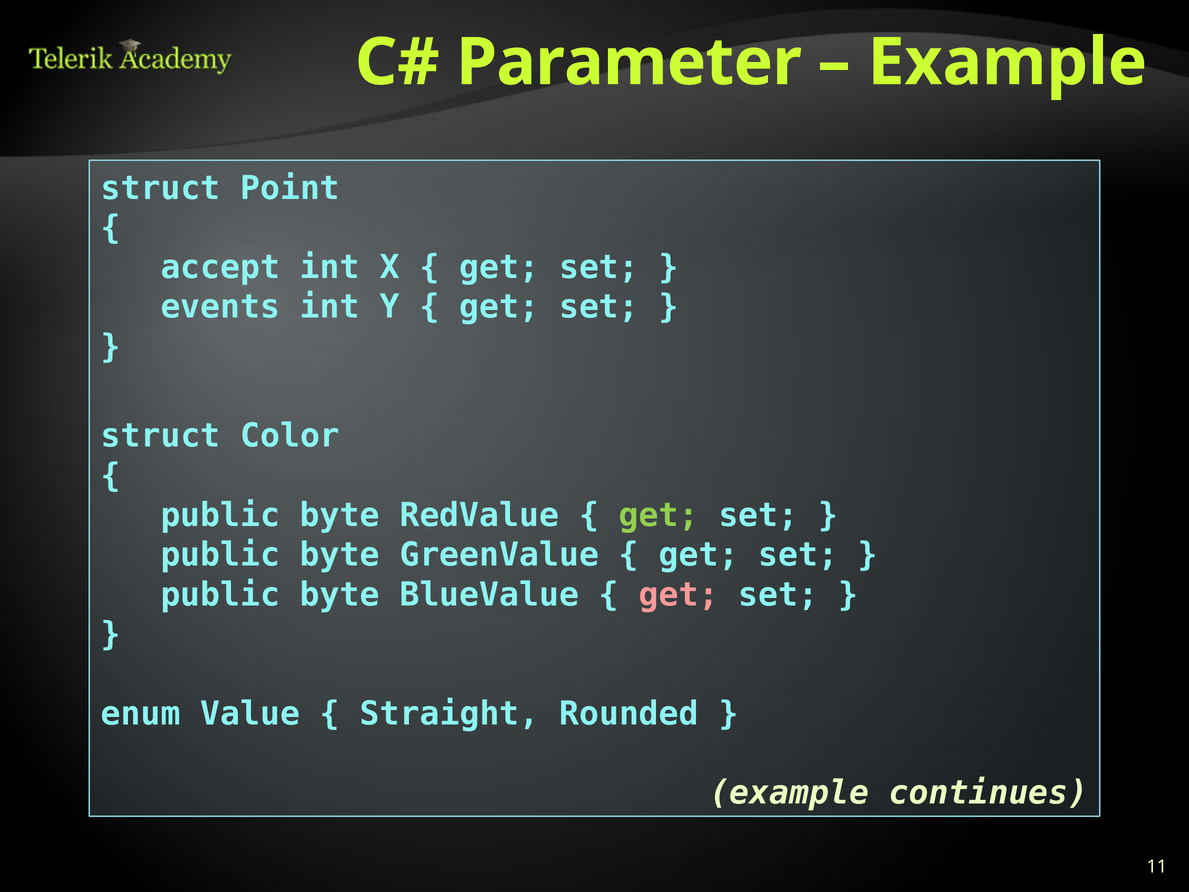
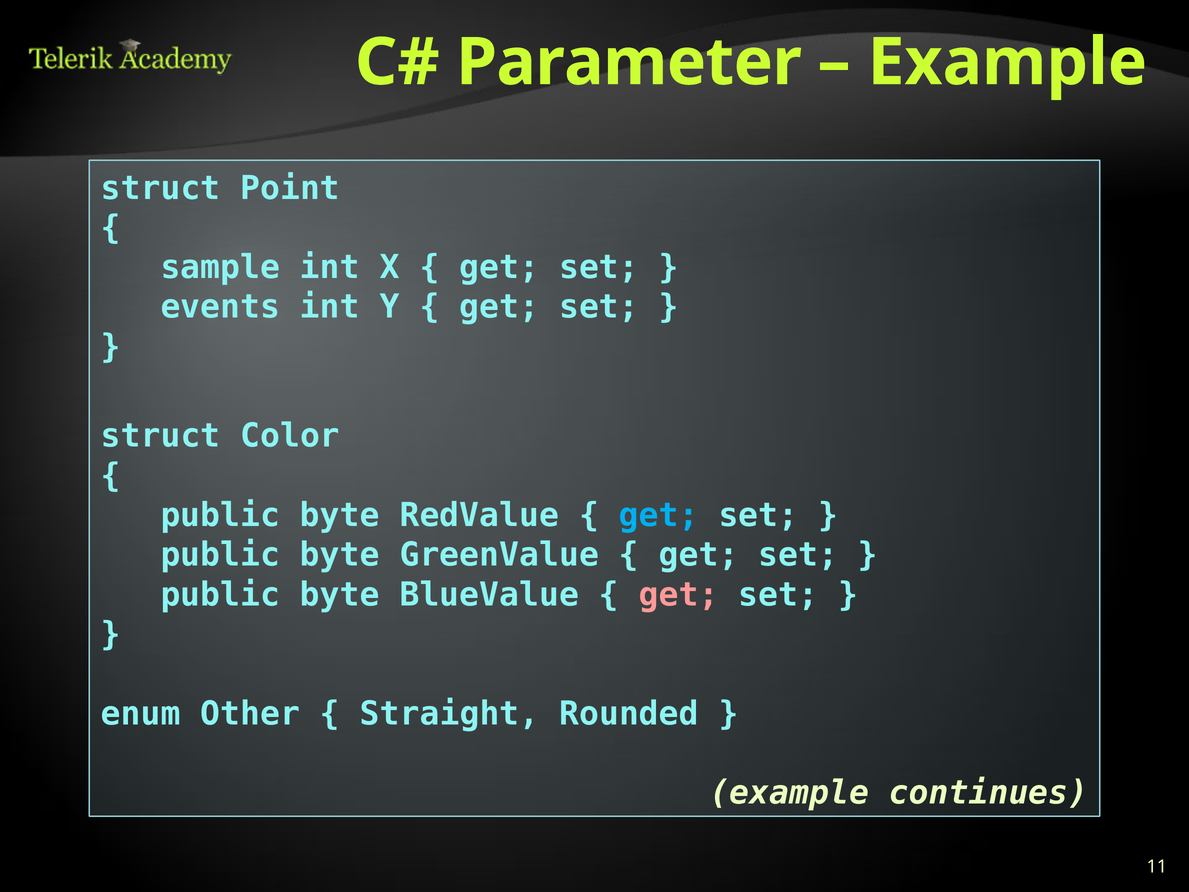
accept: accept -> sample
get at (659, 515) colour: light green -> light blue
Value: Value -> Other
